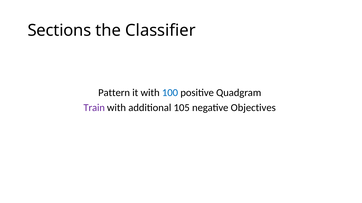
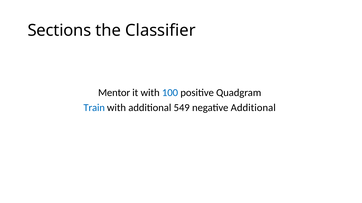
Pattern: Pattern -> Mentor
Train colour: purple -> blue
105: 105 -> 549
negative Objectives: Objectives -> Additional
